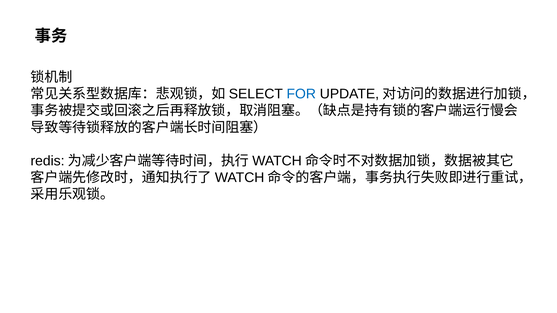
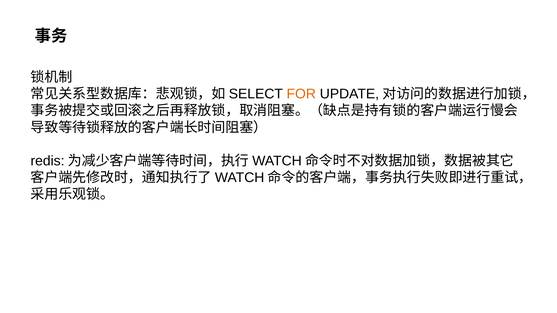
FOR colour: blue -> orange
